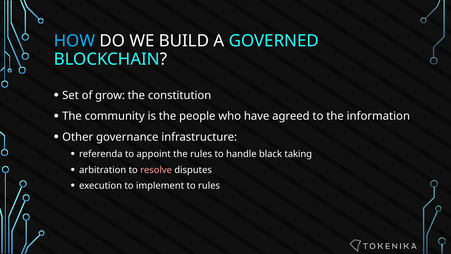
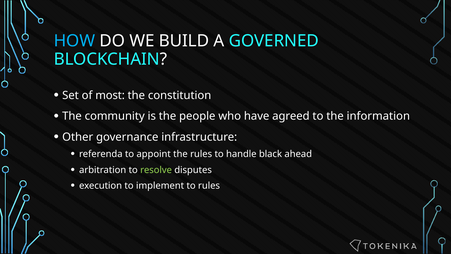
grow: grow -> most
taking: taking -> ahead
resolve colour: pink -> light green
